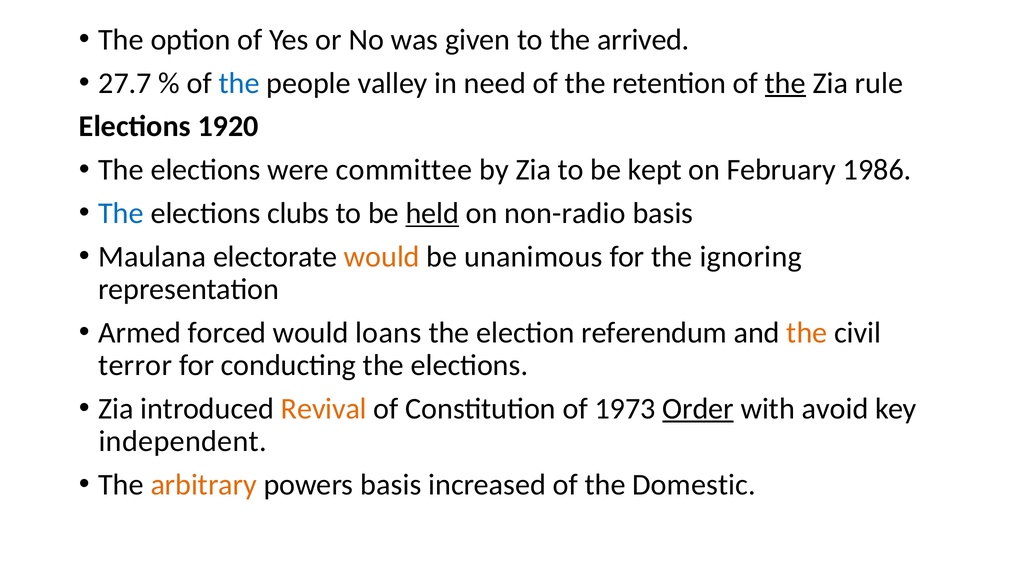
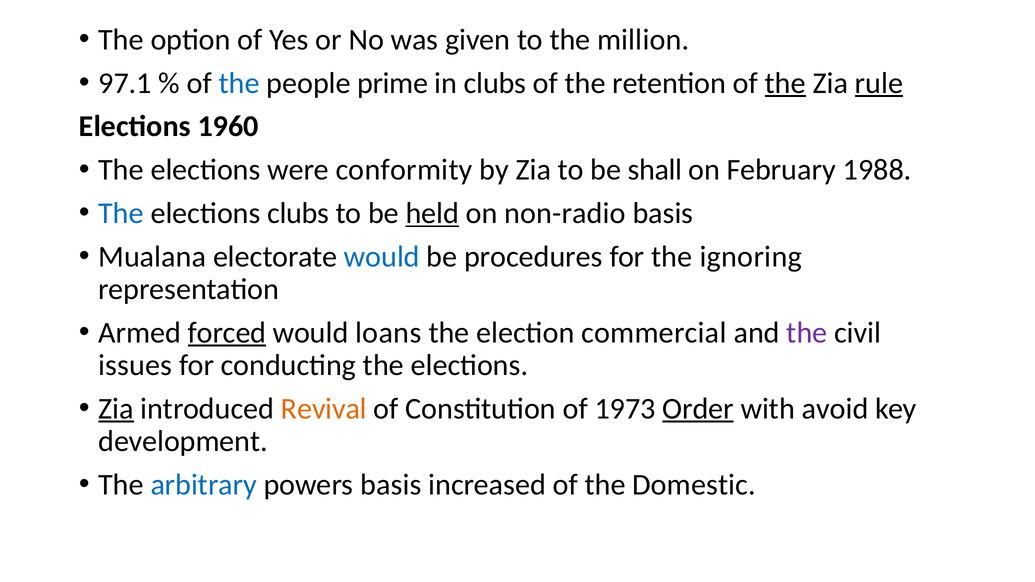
arrived: arrived -> million
27.7: 27.7 -> 97.1
valley: valley -> prime
in need: need -> clubs
rule underline: none -> present
1920: 1920 -> 1960
committee: committee -> conformity
kept: kept -> shall
1986: 1986 -> 1988
Maulana: Maulana -> Mualana
would at (382, 257) colour: orange -> blue
unanimous: unanimous -> procedures
forced underline: none -> present
referendum: referendum -> commercial
the at (807, 333) colour: orange -> purple
terror: terror -> issues
Zia at (116, 409) underline: none -> present
independent: independent -> development
arbitrary colour: orange -> blue
